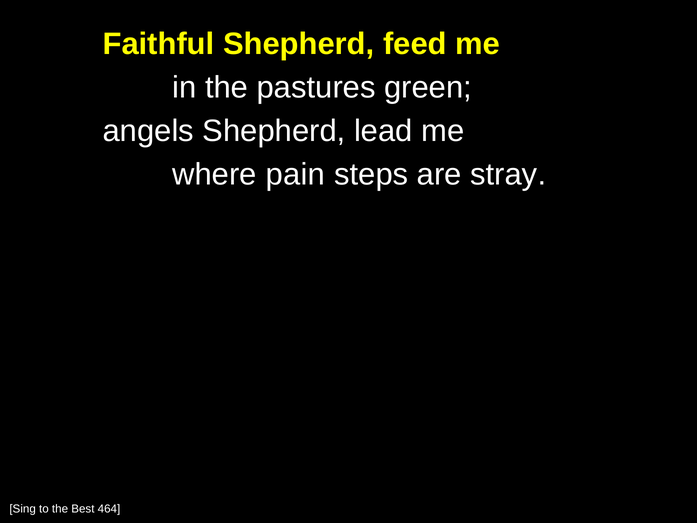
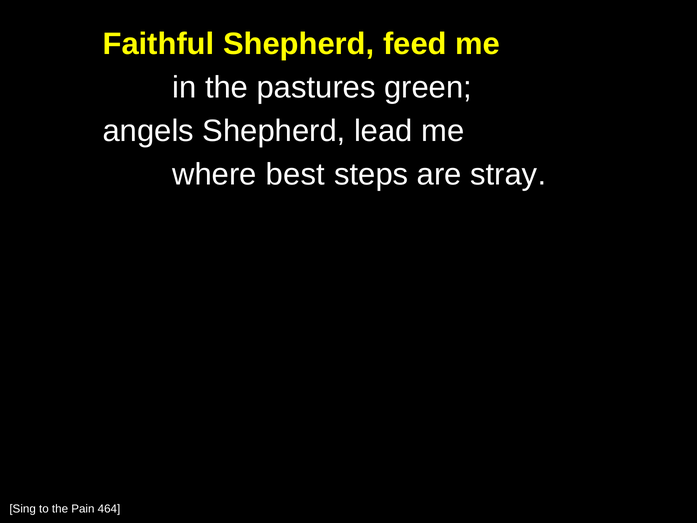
pain: pain -> best
Best: Best -> Pain
